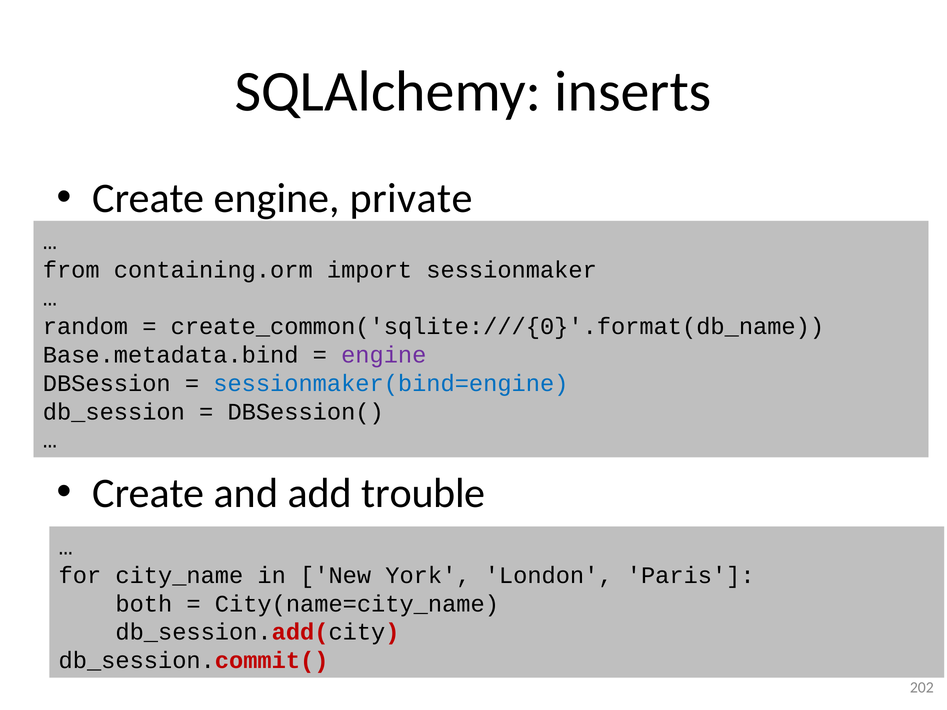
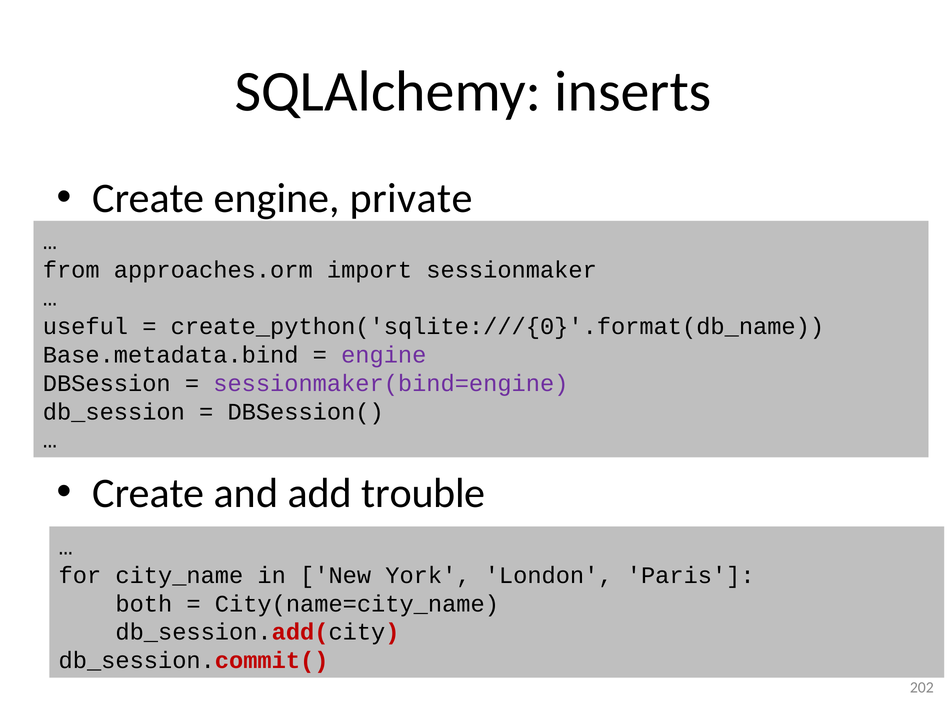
containing.orm: containing.orm -> approaches.orm
random: random -> useful
create_common('sqlite:///{0}'.format(db_name: create_common('sqlite:///{0}'.format(db_name -> create_python('sqlite:///{0}'.format(db_name
sessionmaker(bind=engine colour: blue -> purple
